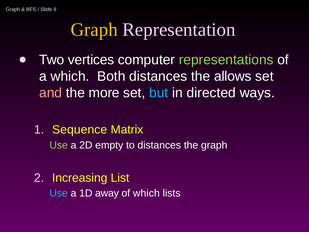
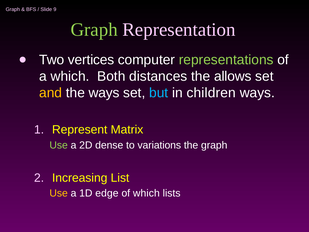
Graph at (94, 30) colour: yellow -> light green
and colour: pink -> yellow
the more: more -> ways
directed: directed -> children
Sequence: Sequence -> Represent
empty: empty -> dense
to distances: distances -> variations
Use at (59, 193) colour: light blue -> yellow
away: away -> edge
